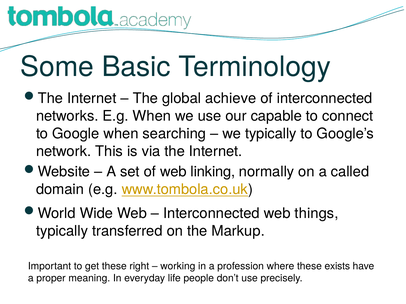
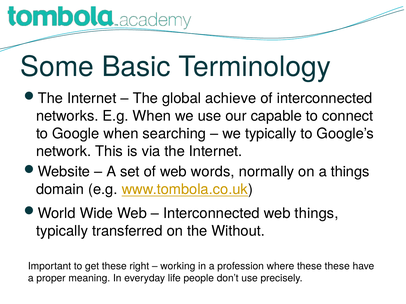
linking: linking -> words
a called: called -> things
Markup: Markup -> Without
these exists: exists -> these
